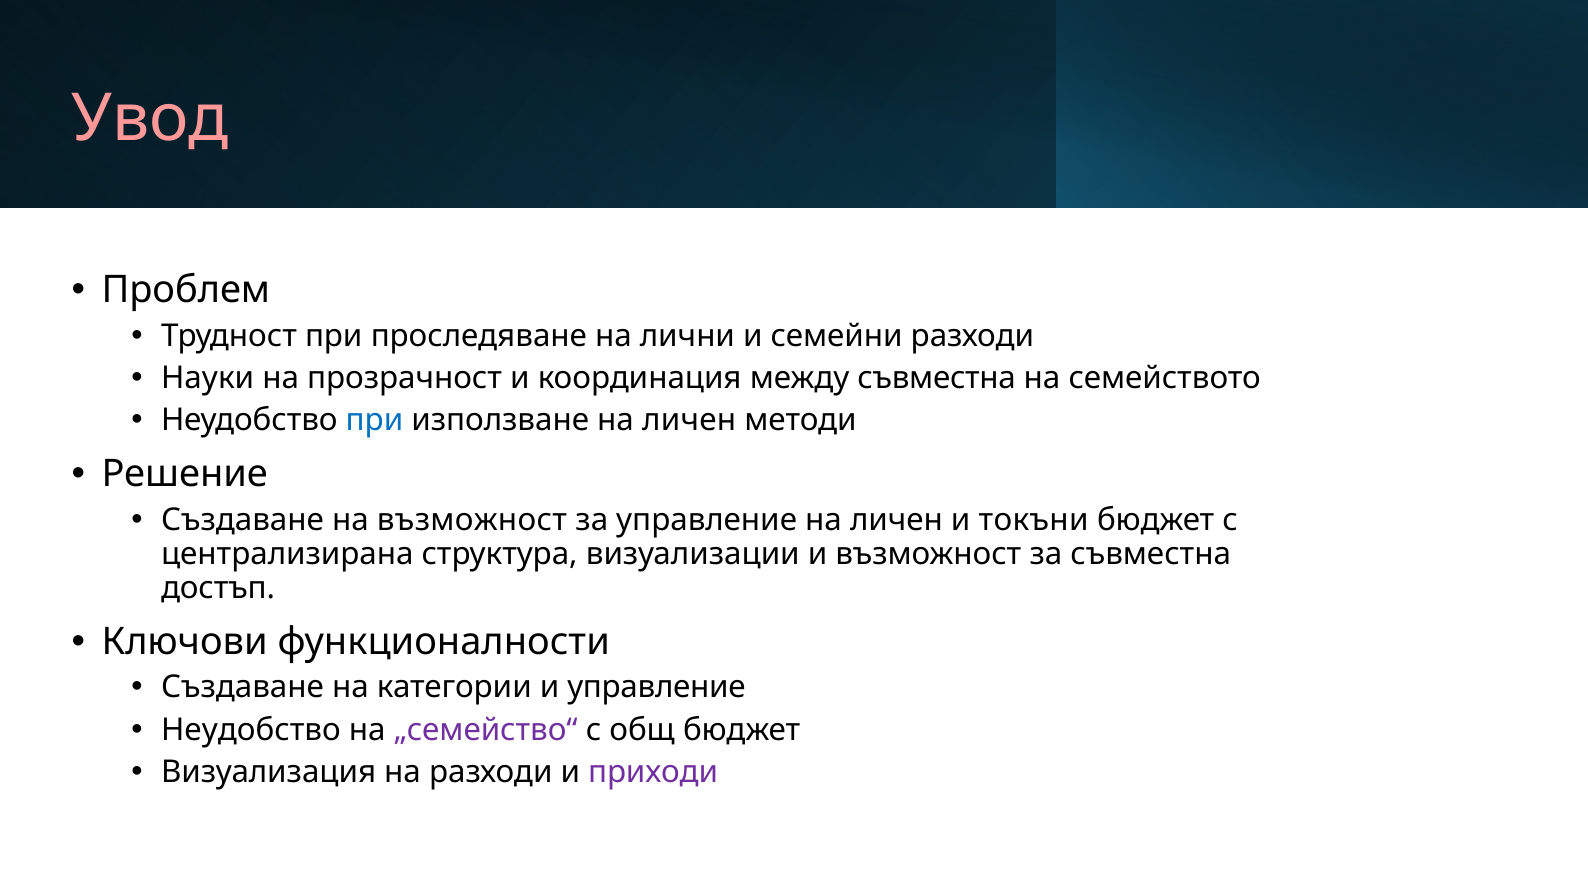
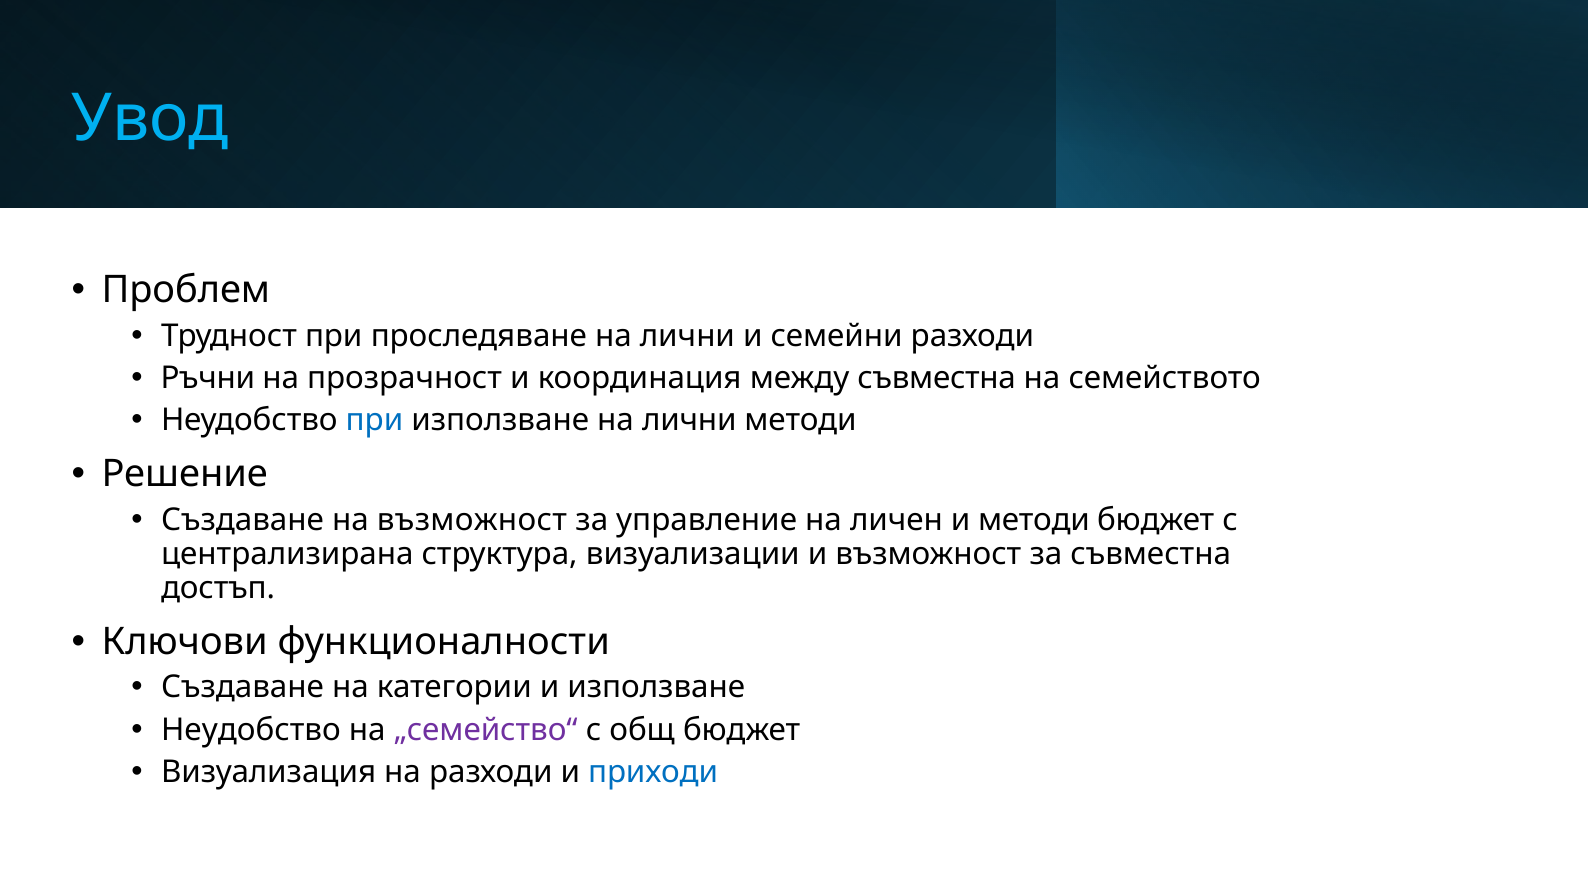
Увод colour: pink -> light blue
Науки: Науки -> Ръчни
използване на личен: личен -> лични
и токъни: токъни -> методи
и управление: управление -> използване
приходи colour: purple -> blue
